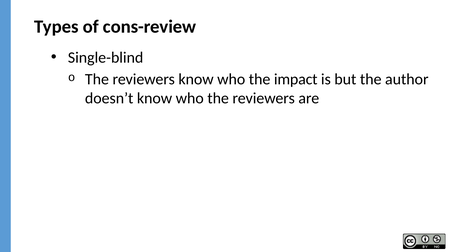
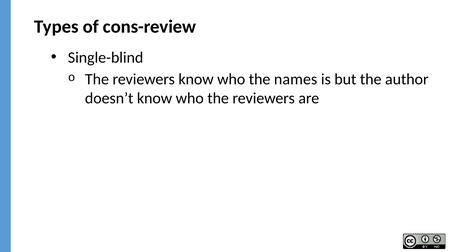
impact: impact -> names
